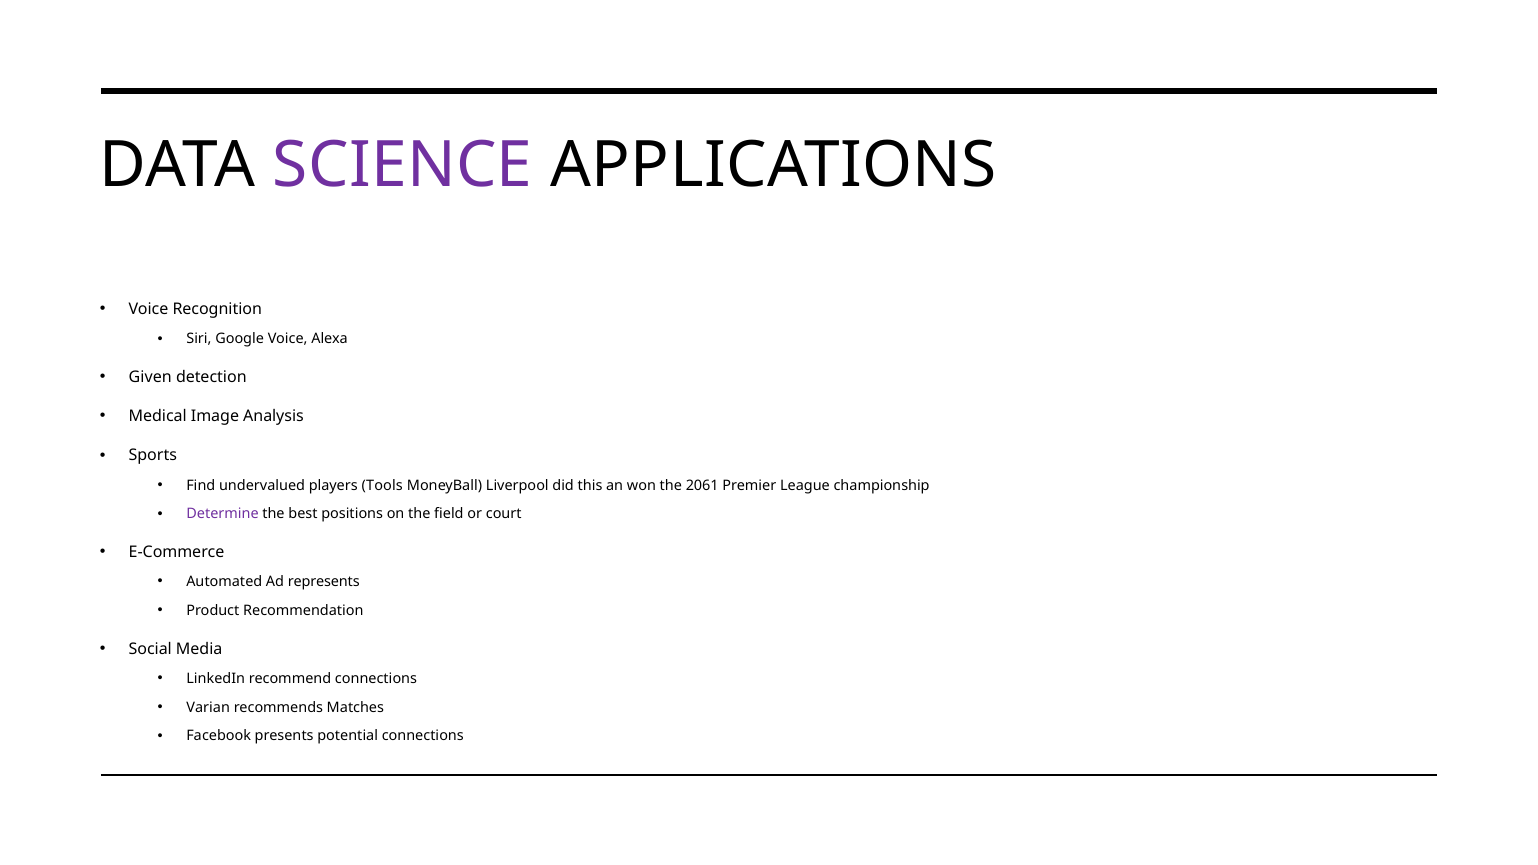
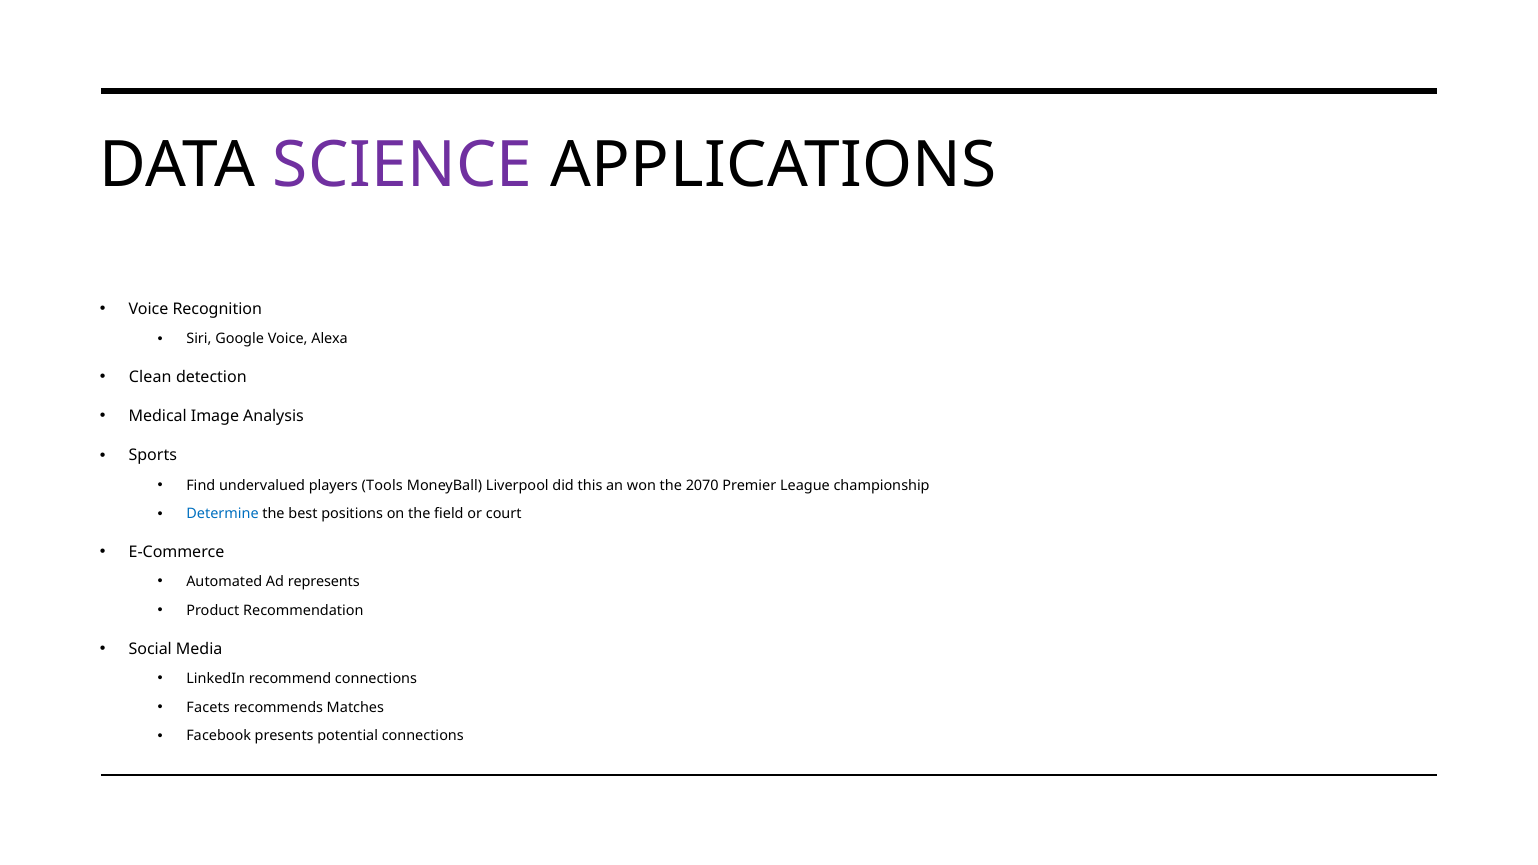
Given: Given -> Clean
2061: 2061 -> 2070
Determine colour: purple -> blue
Varian: Varian -> Facets
